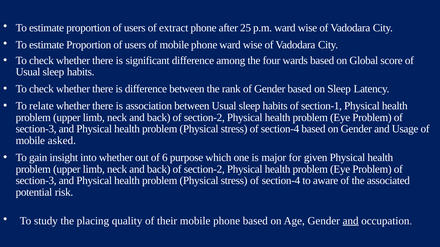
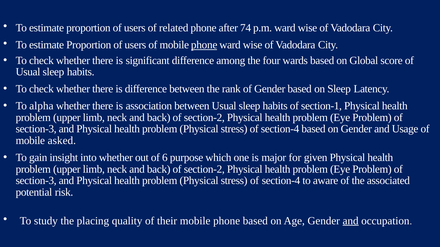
extract: extract -> related
25: 25 -> 74
phone at (204, 45) underline: none -> present
relate: relate -> alpha
